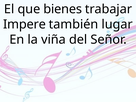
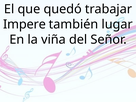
bienes: bienes -> quedó
